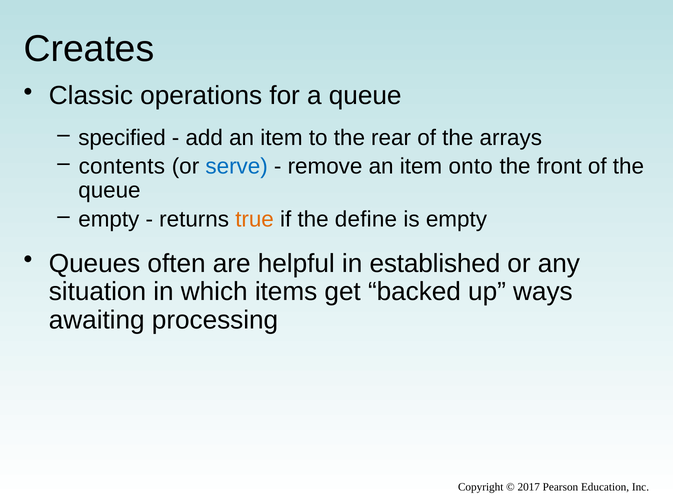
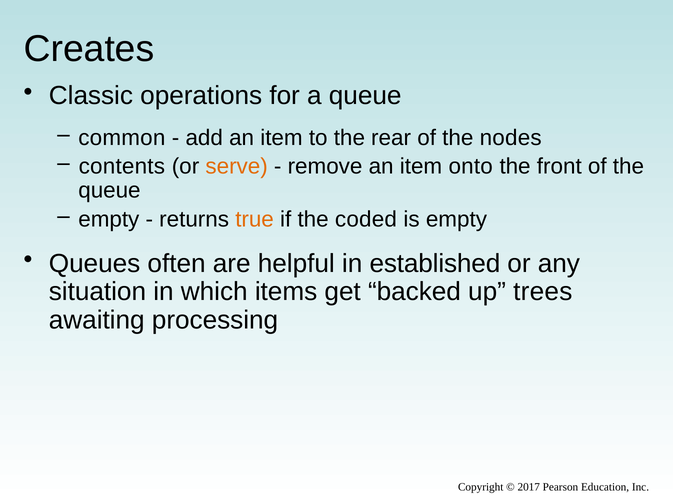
specified: specified -> common
arrays: arrays -> nodes
serve colour: blue -> orange
define: define -> coded
ways: ways -> trees
